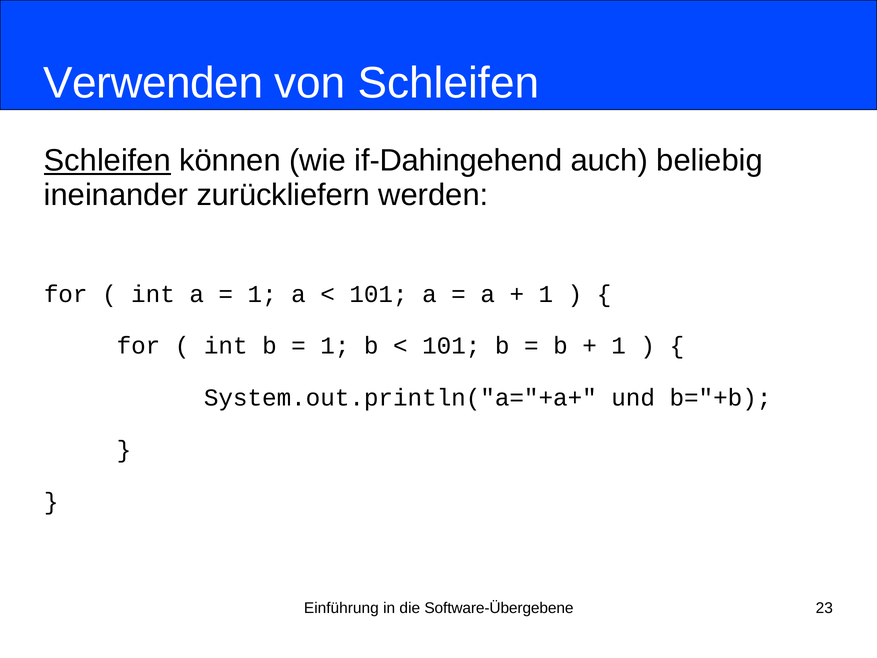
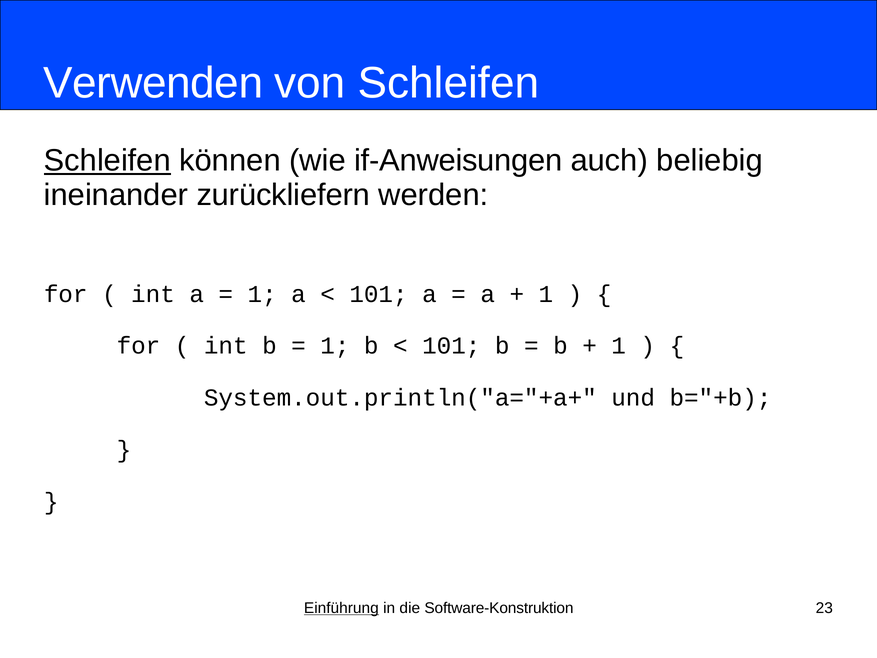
if-Dahingehend: if-Dahingehend -> if-Anweisungen
Einführung underline: none -> present
Software-Übergebene: Software-Übergebene -> Software-Konstruktion
